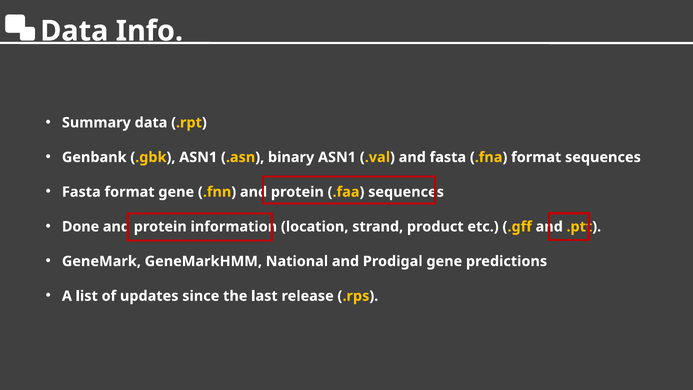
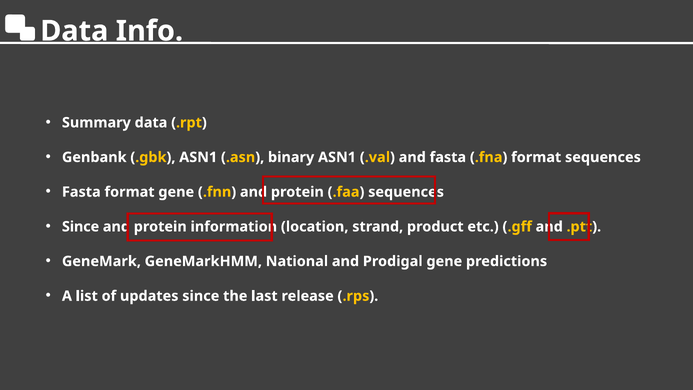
Done at (81, 227): Done -> Since
